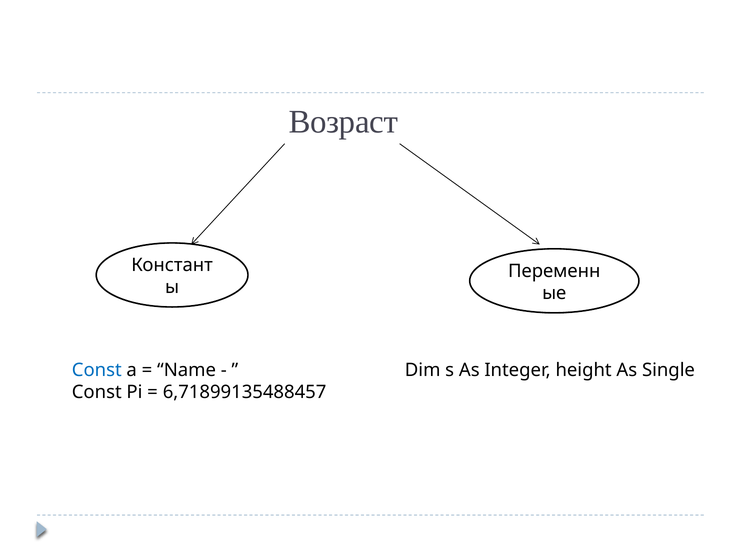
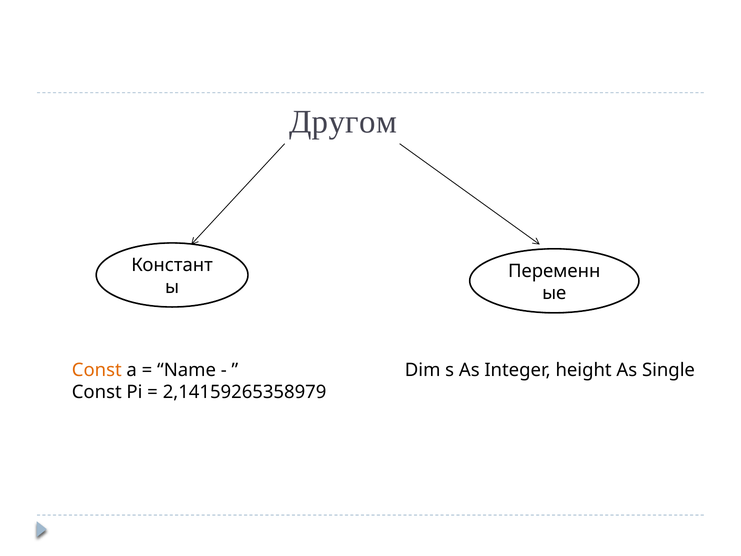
Возраст: Возраст -> Другом
Const at (97, 370) colour: blue -> orange
6,71899135488457: 6,71899135488457 -> 2,14159265358979
